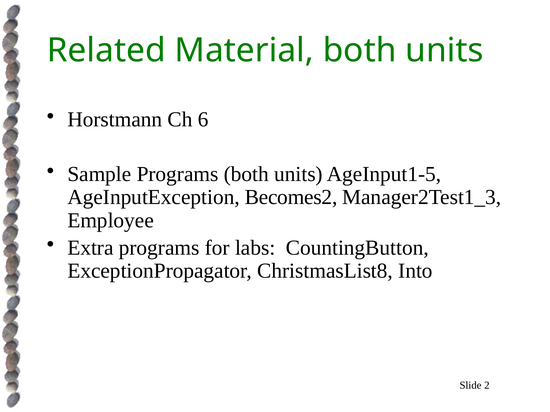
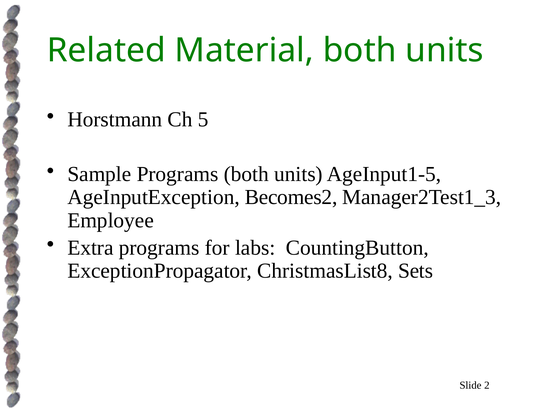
6: 6 -> 5
Into: Into -> Sets
